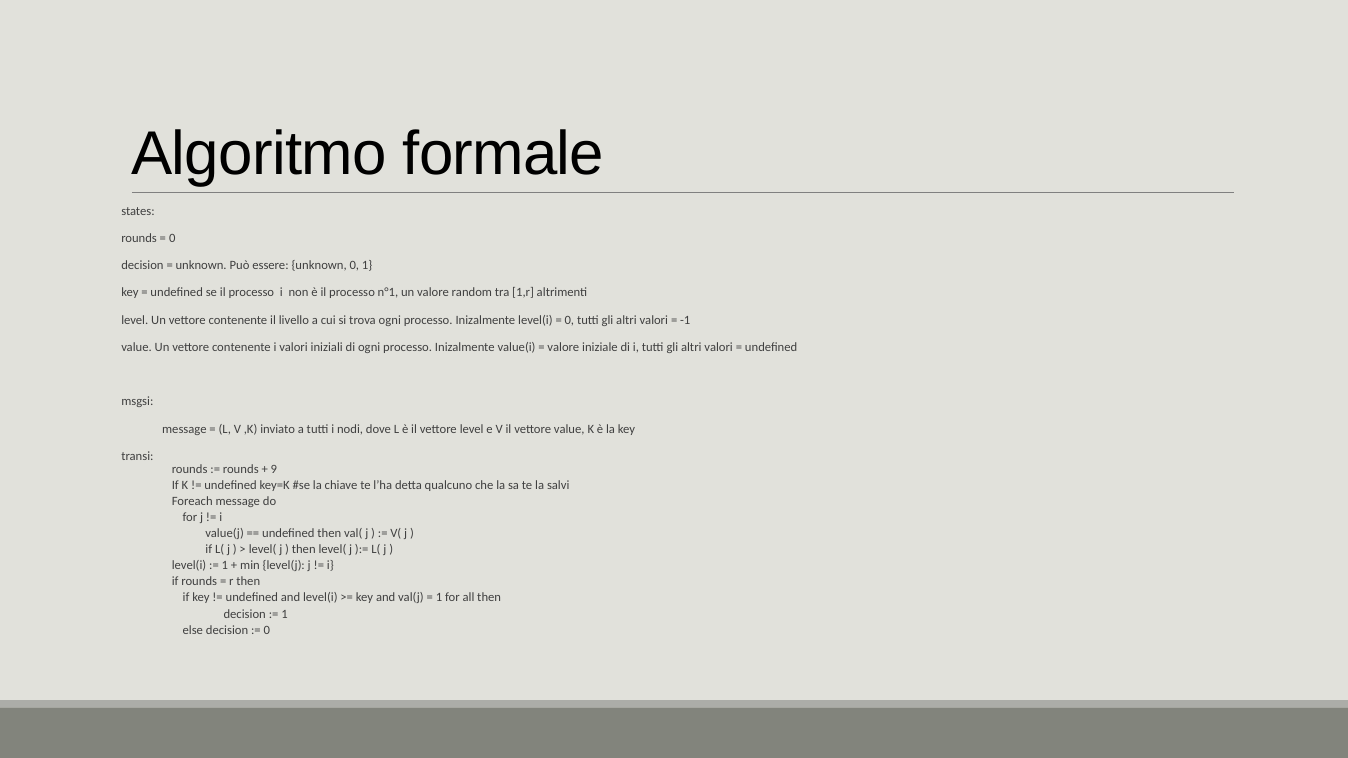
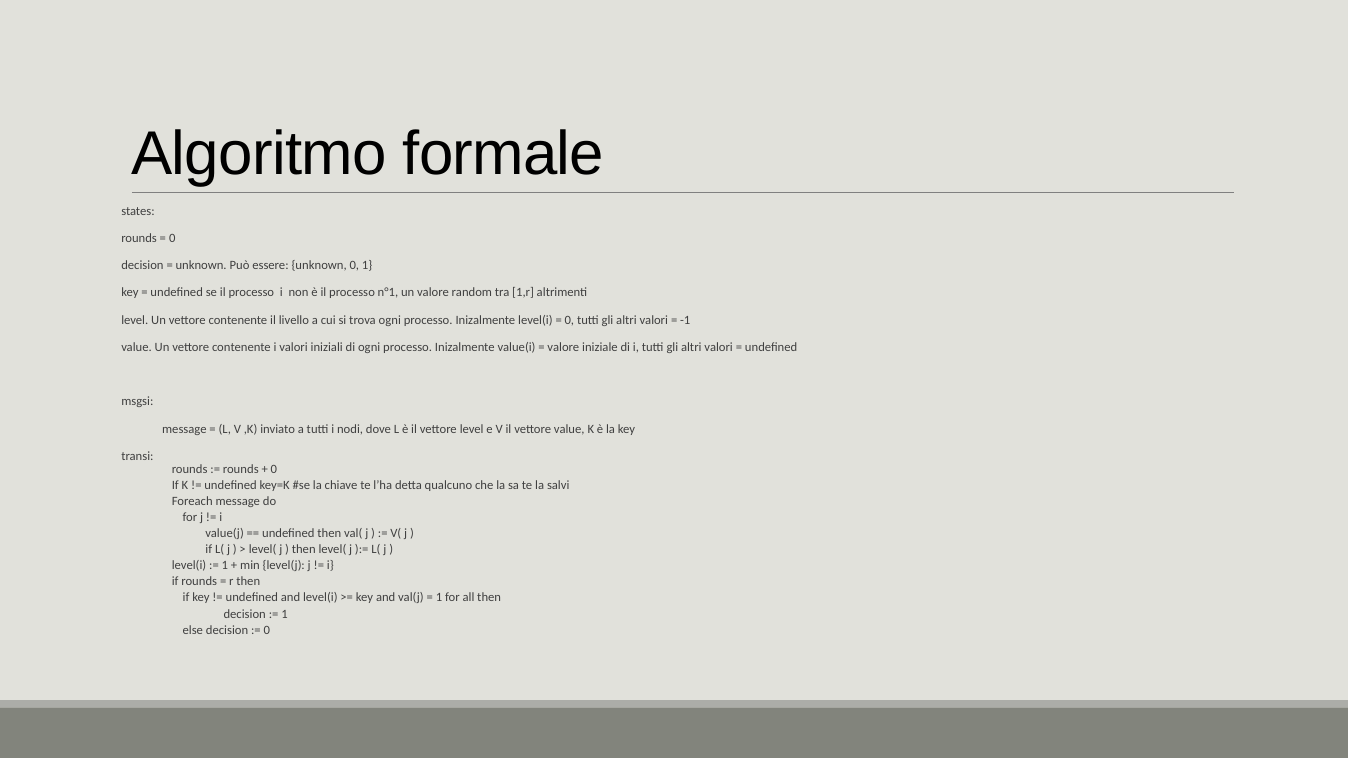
9 at (274, 470): 9 -> 0
